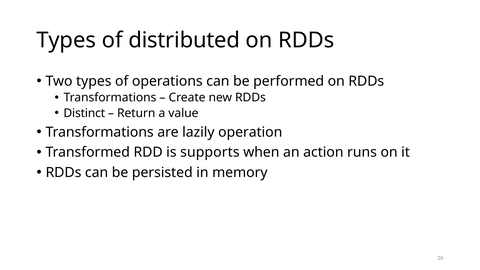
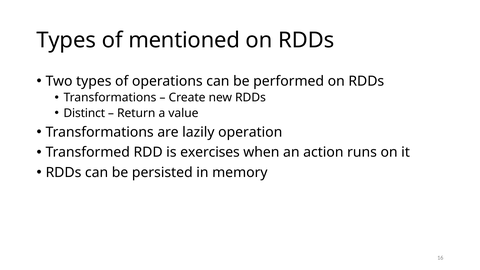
distributed: distributed -> mentioned
supports: supports -> exercises
